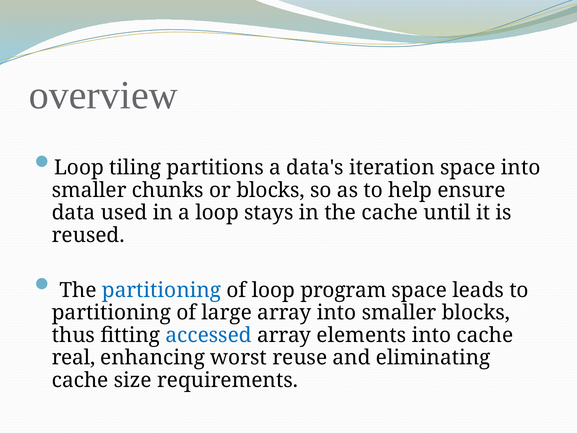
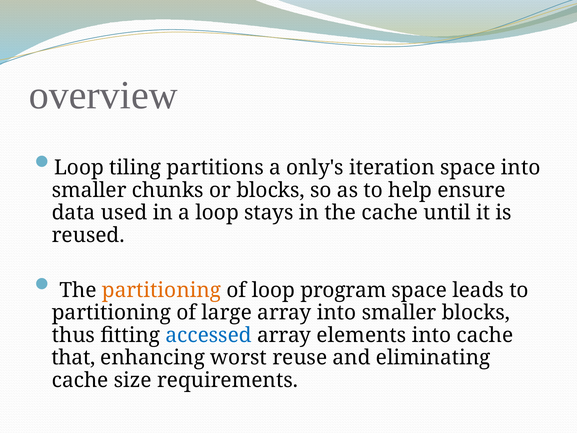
data's: data's -> only's
partitioning at (162, 290) colour: blue -> orange
real: real -> that
